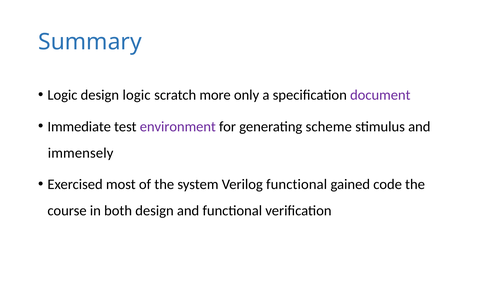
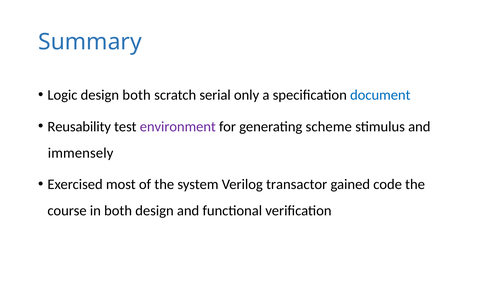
design logic: logic -> both
more: more -> serial
document colour: purple -> blue
Immediate: Immediate -> Reusability
Verilog functional: functional -> transactor
